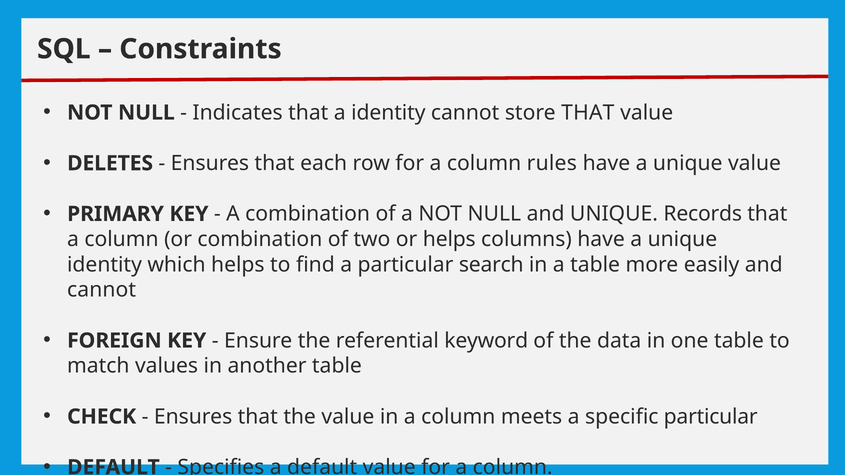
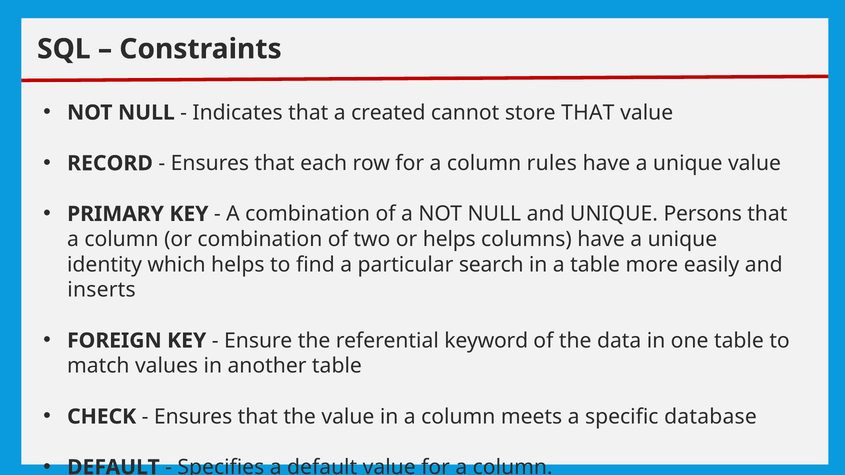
a identity: identity -> created
DELETES: DELETES -> RECORD
Records: Records -> Persons
cannot at (102, 290): cannot -> inserts
specific particular: particular -> database
